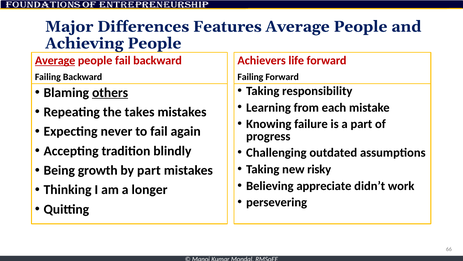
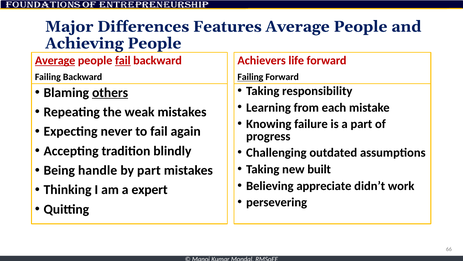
fail at (123, 60) underline: none -> present
Failing at (250, 77) underline: none -> present
takes: takes -> weak
risky: risky -> built
growth: growth -> handle
longer: longer -> expert
